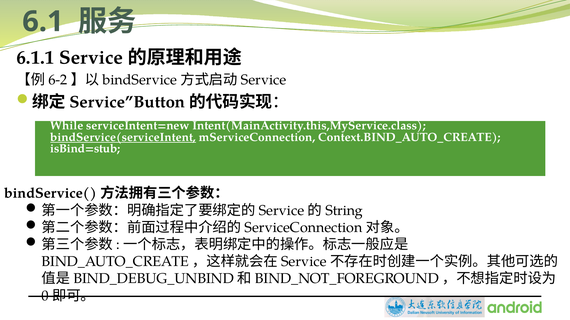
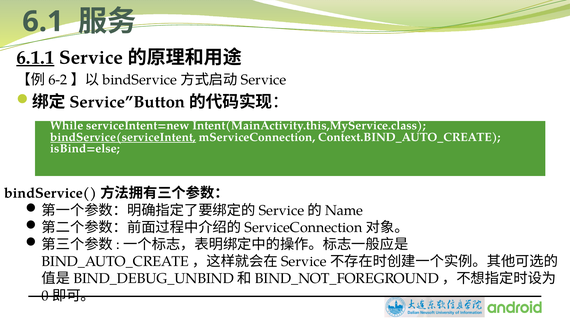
6.1.1 underline: none -> present
isBind=stub: isBind=stub -> isBind=else
String: String -> Name
